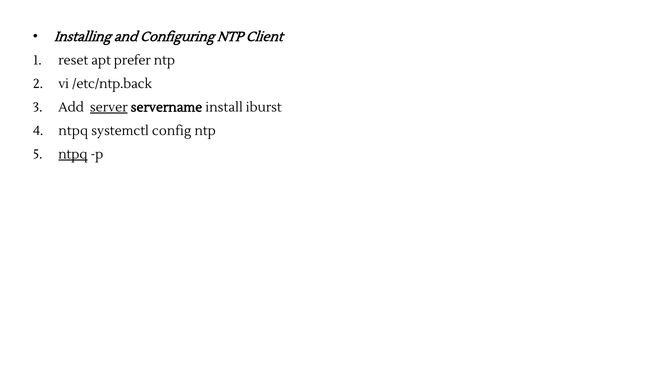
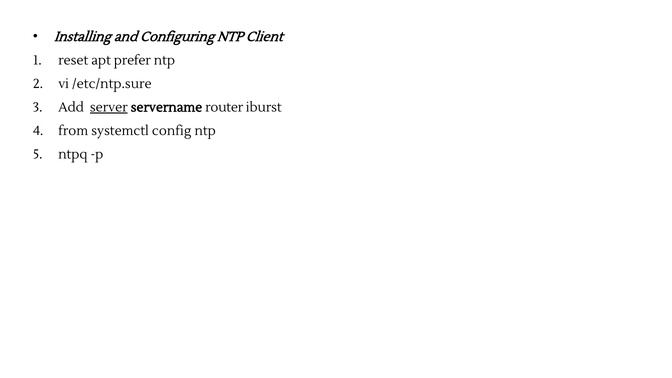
/etc/ntp.back: /etc/ntp.back -> /etc/ntp.sure
install: install -> router
ntpq at (73, 131): ntpq -> from
ntpq at (73, 154) underline: present -> none
